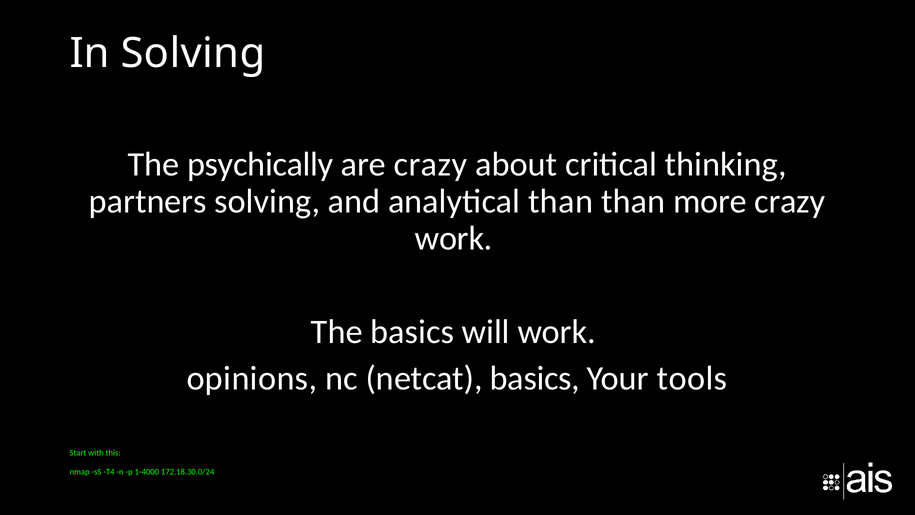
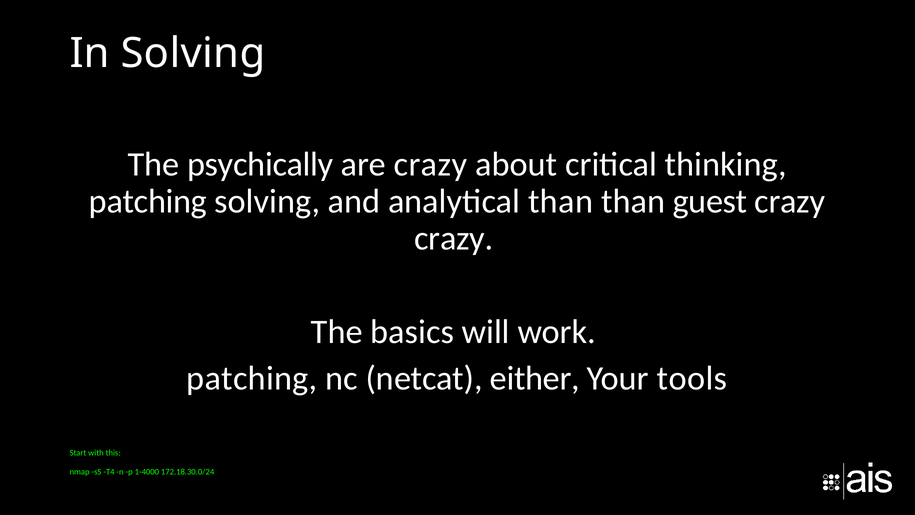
partners at (148, 201): partners -> patching
more: more -> guest
work at (454, 238): work -> crazy
opinions at (252, 378): opinions -> patching
netcat basics: basics -> either
